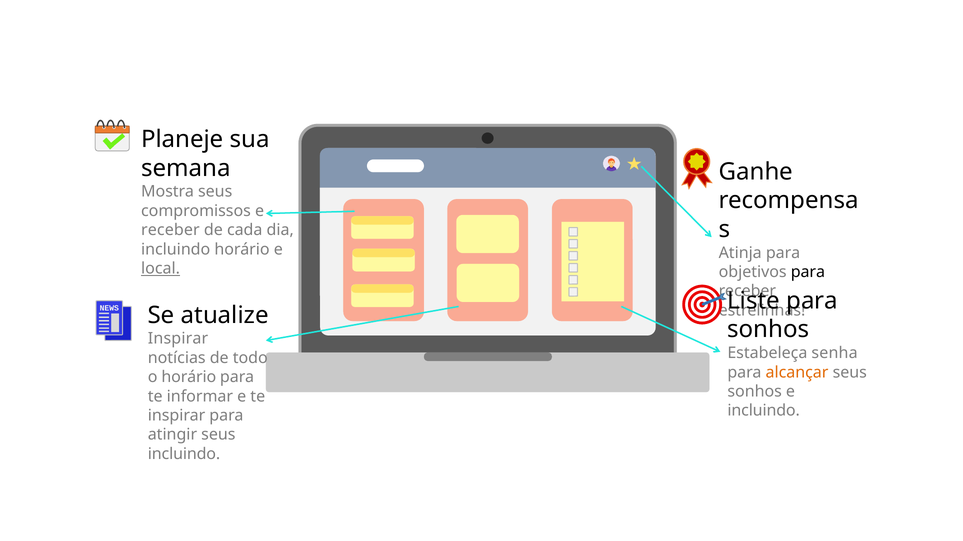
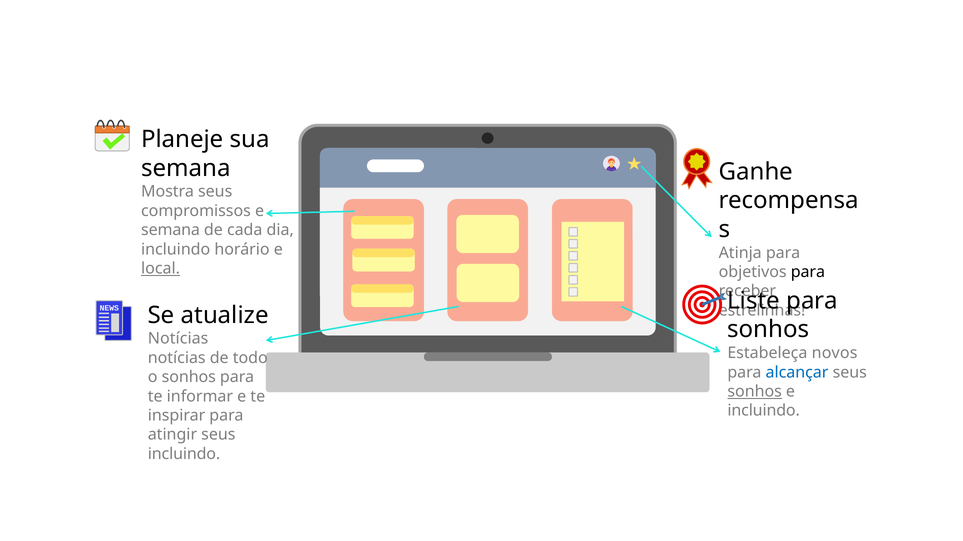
receber at (170, 230): receber -> semana
Inspirar at (178, 339): Inspirar -> Notícias
senha: senha -> novos
alcançar colour: orange -> blue
o horário: horário -> sonhos
sonhos at (755, 392) underline: none -> present
